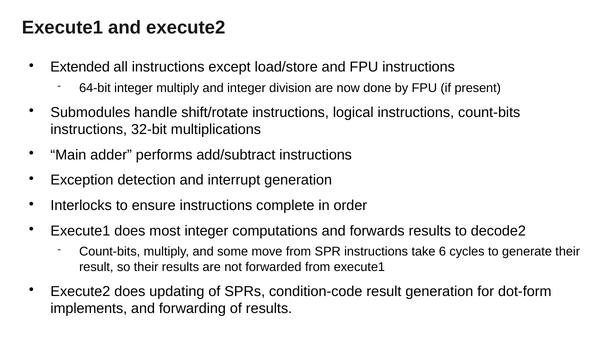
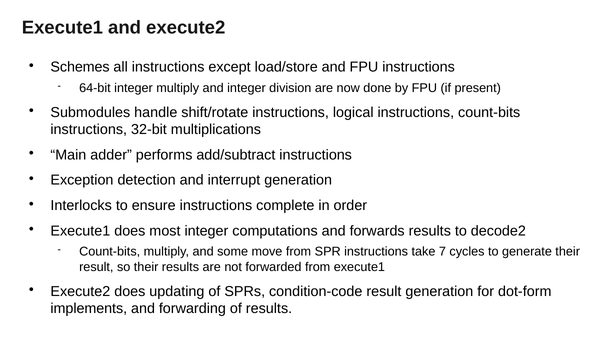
Extended: Extended -> Schemes
6: 6 -> 7
